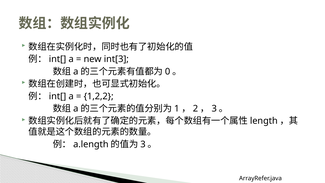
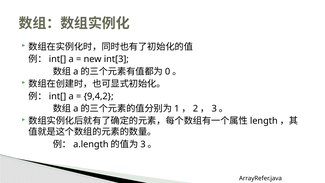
1,2,2: 1,2,2 -> 9,4,2
